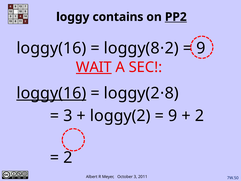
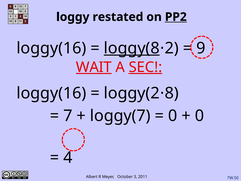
contains: contains -> restated
loggy(8 underline: none -> present
SEC underline: none -> present
loggy(16 at (51, 93) underline: present -> none
3 at (68, 116): 3 -> 7
loggy(2 at (120, 116): loggy(2 -> loggy(7
9 at (173, 116): 9 -> 0
2 at (199, 116): 2 -> 0
2 at (68, 157): 2 -> 4
